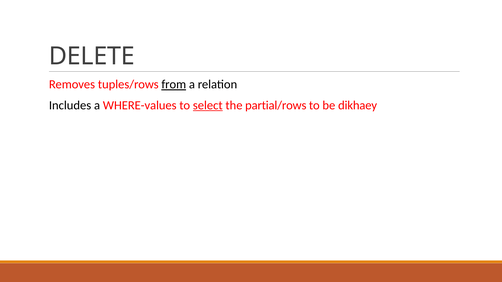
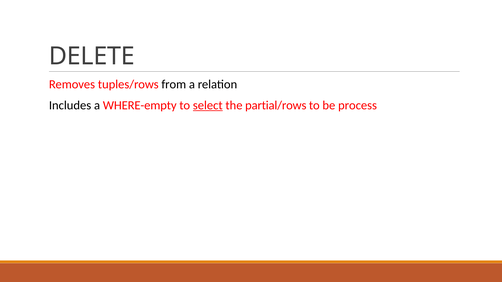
from underline: present -> none
WHERE-values: WHERE-values -> WHERE-empty
dikhaey: dikhaey -> process
